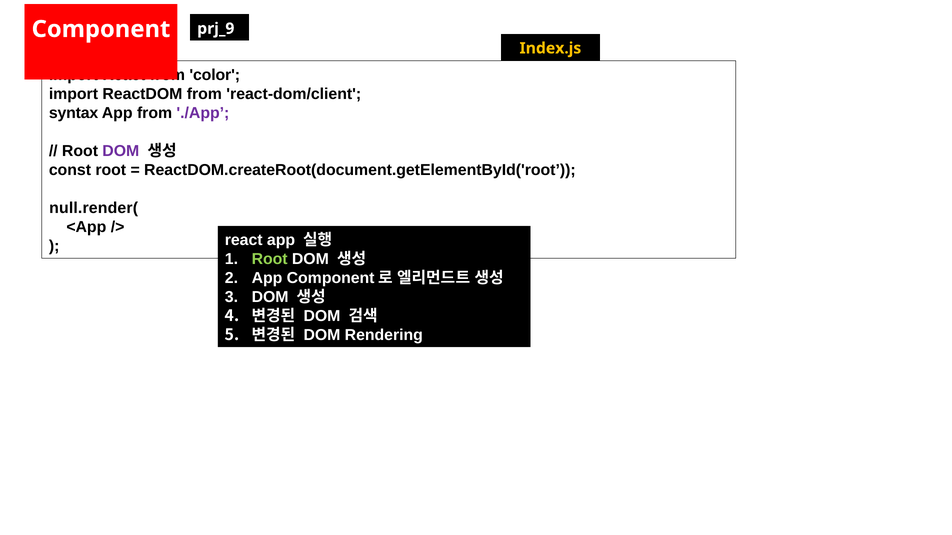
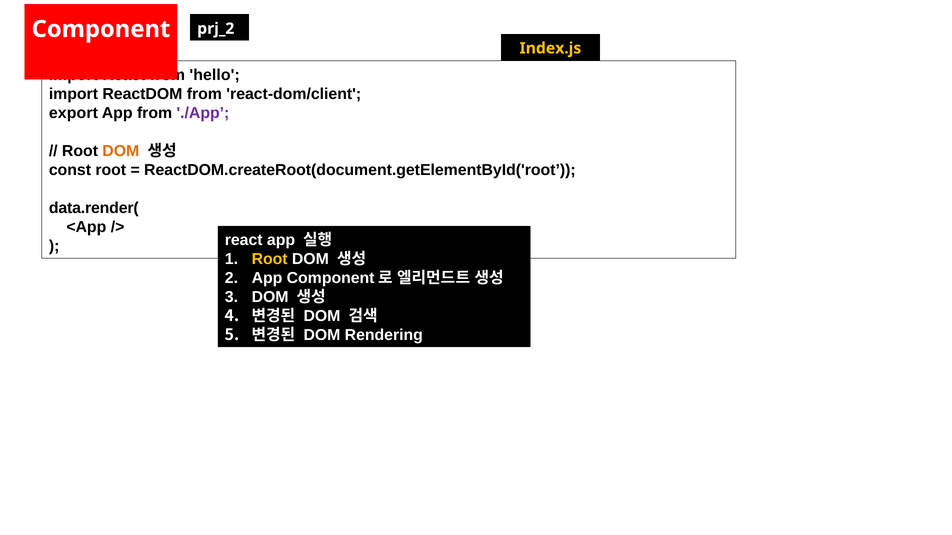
prj_9: prj_9 -> prj_2
color: color -> hello
syntax: syntax -> export
DOM at (121, 151) colour: purple -> orange
null.render(: null.render( -> data.render(
Root at (270, 259) colour: light green -> yellow
